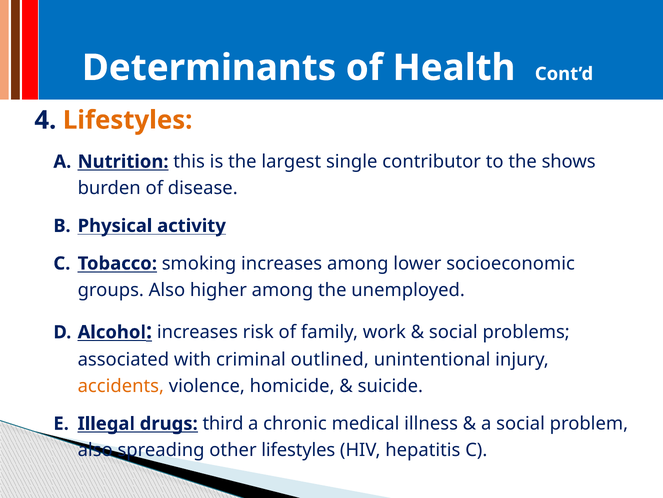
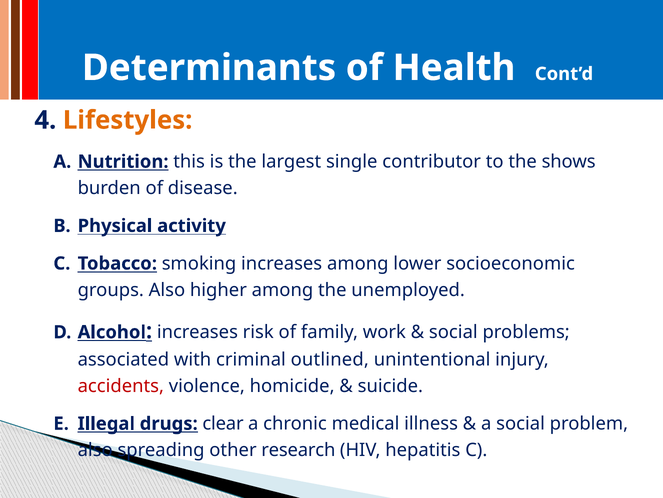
accidents colour: orange -> red
third: third -> clear
other lifestyles: lifestyles -> research
